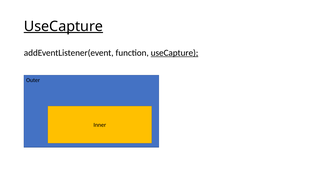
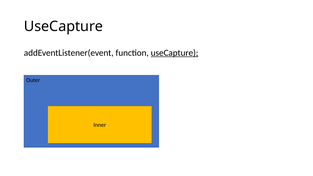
UseCapture at (63, 26) underline: present -> none
